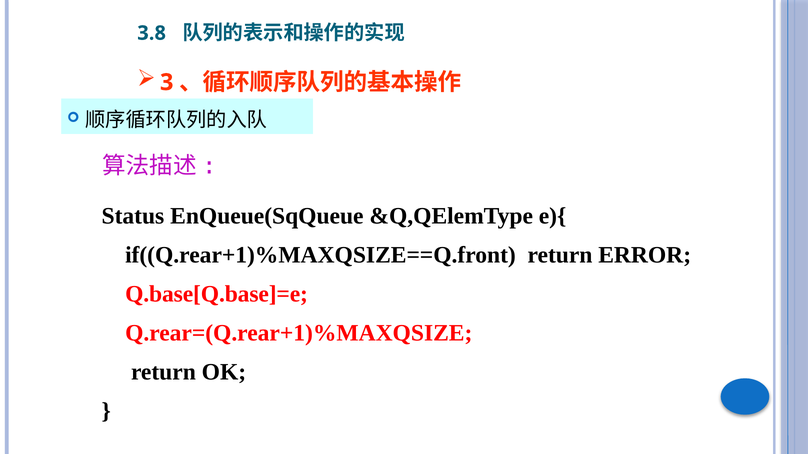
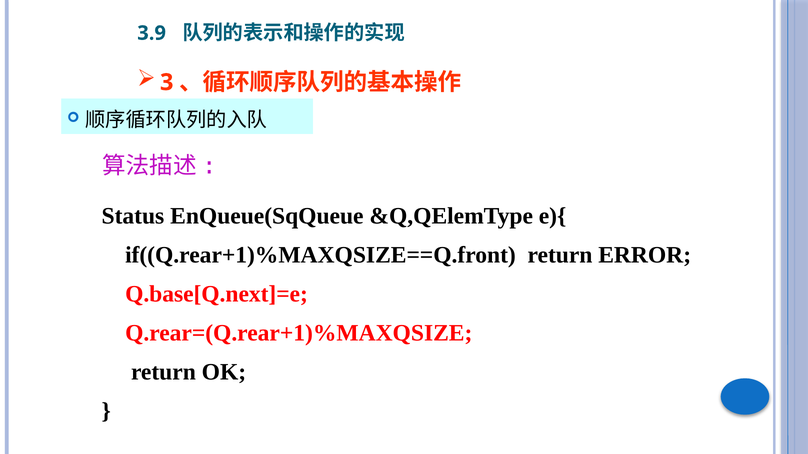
3.8: 3.8 -> 3.9
Q.base[Q.base]=e: Q.base[Q.base]=e -> Q.base[Q.next]=e
